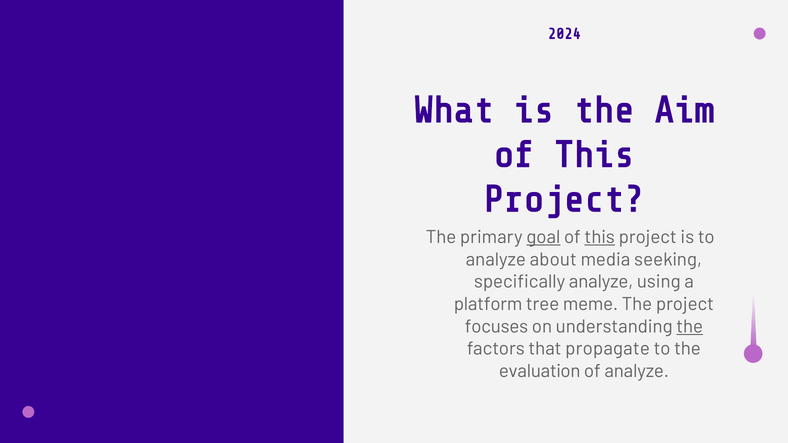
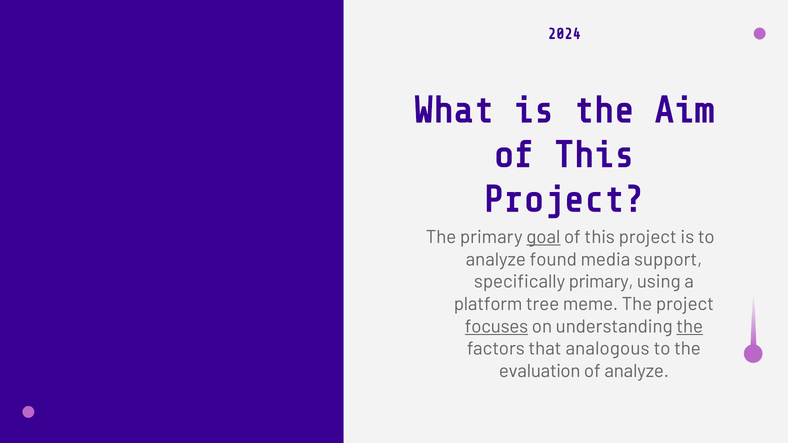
this at (600, 237) underline: present -> none
about: about -> found
seeking: seeking -> support
specifically analyze: analyze -> primary
focuses underline: none -> present
propagate: propagate -> analogous
